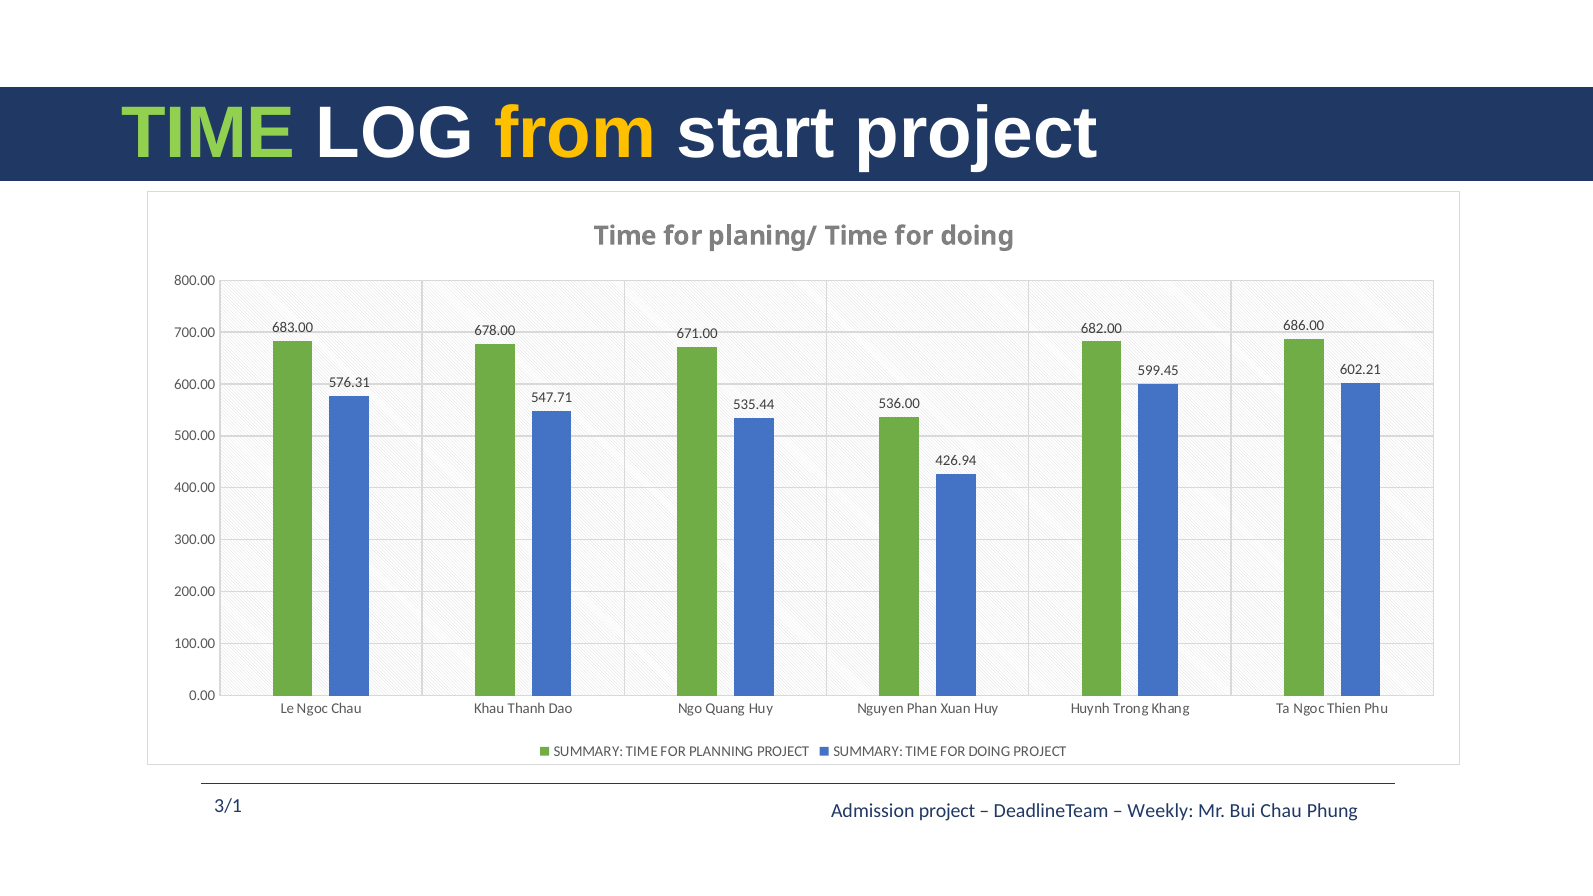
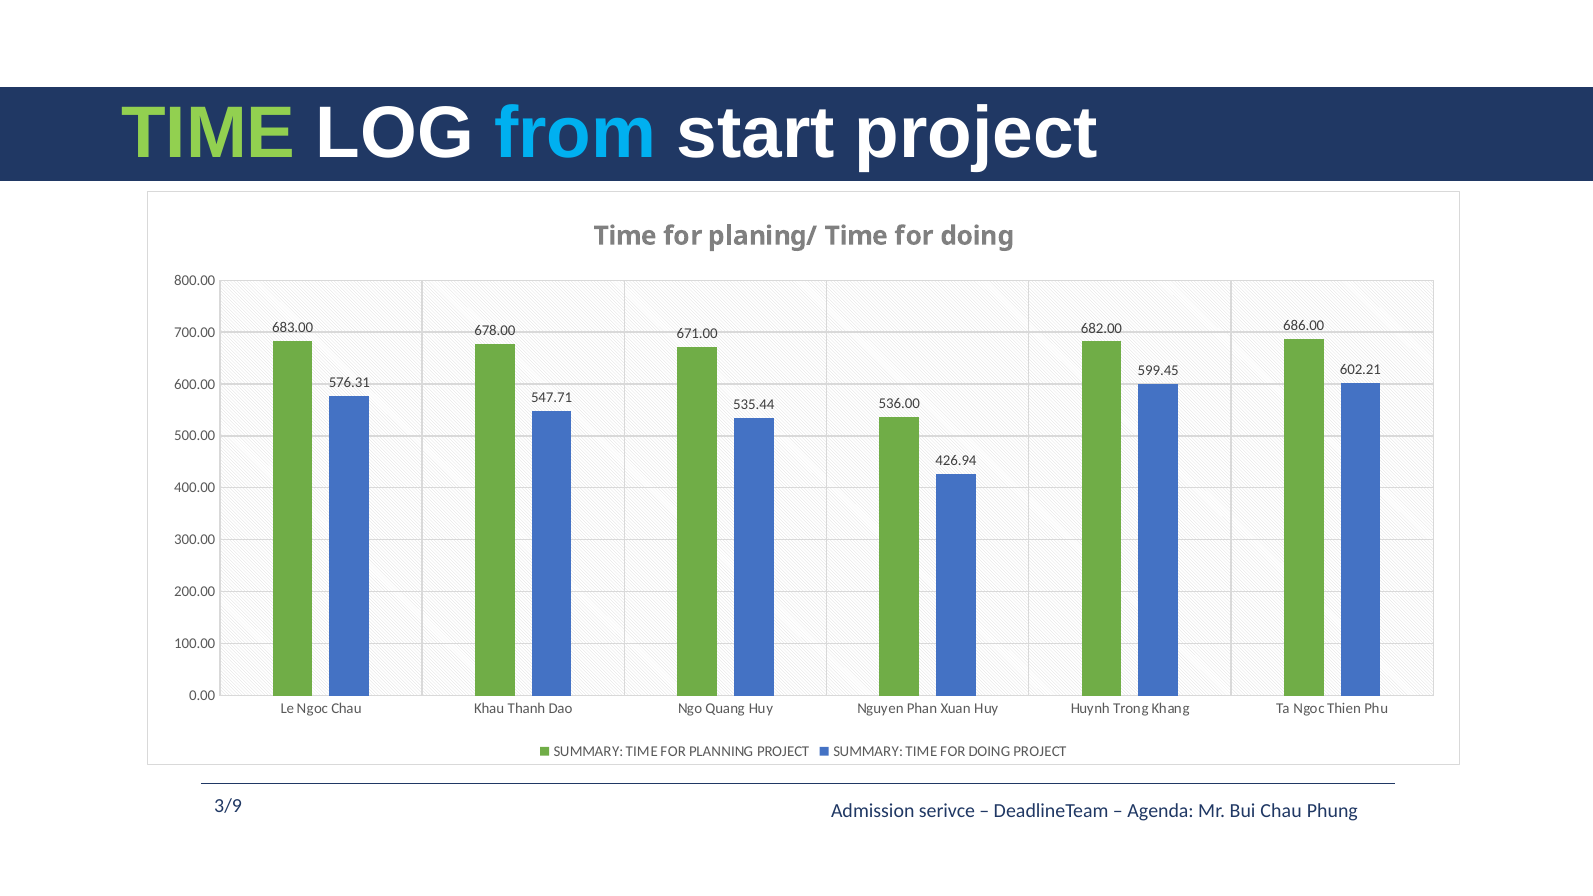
from colour: yellow -> light blue
3/1: 3/1 -> 3/9
Admission project: project -> serivce
Weekly: Weekly -> Agenda
